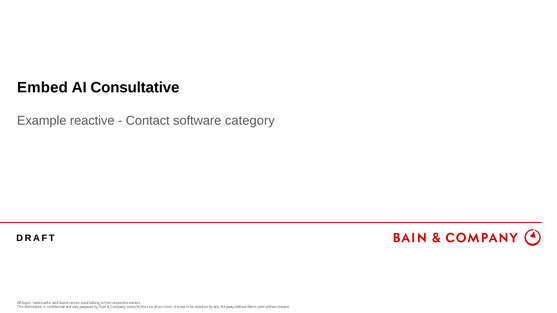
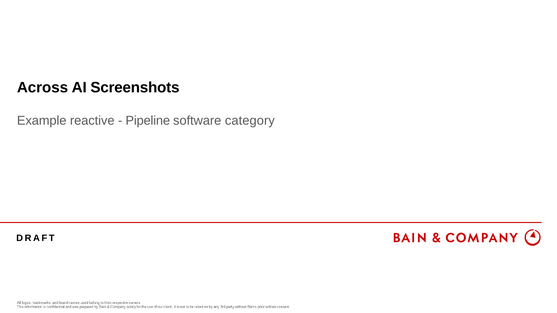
Embed: Embed -> Across
Consultative: Consultative -> Screenshots
Contact: Contact -> Pipeline
